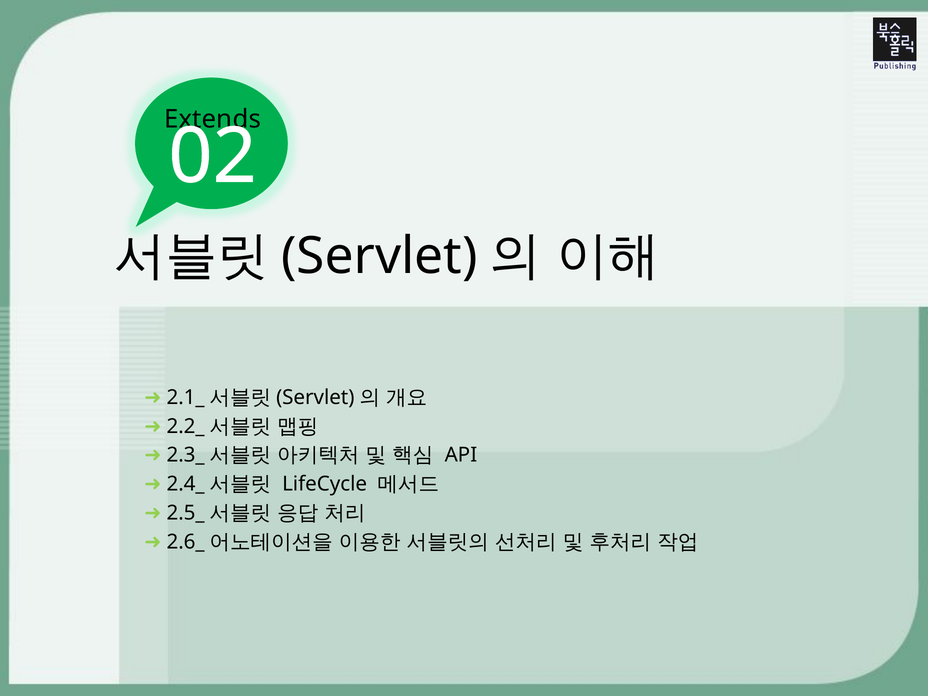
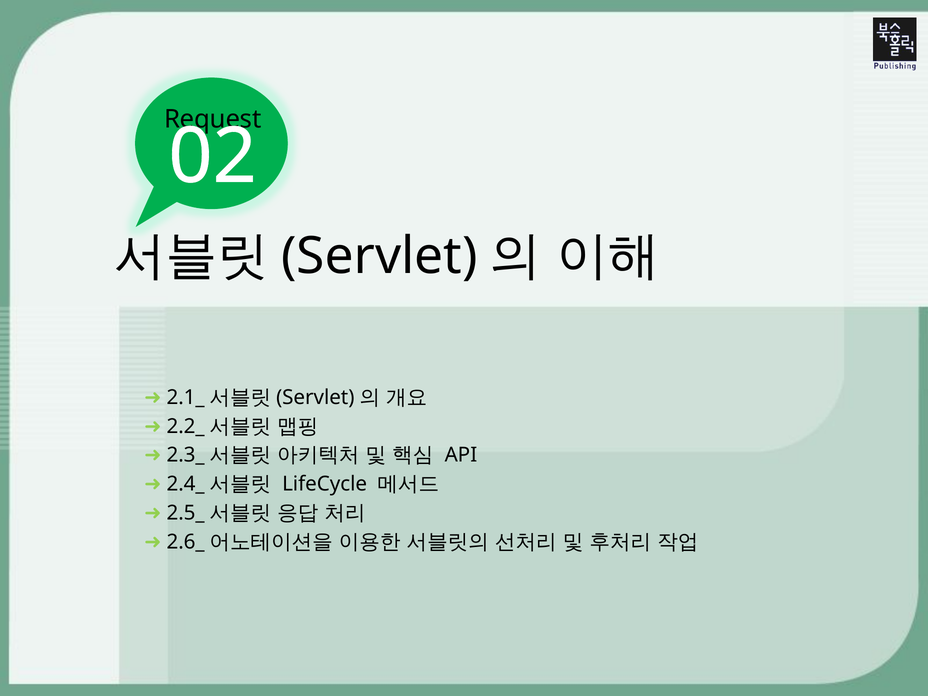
Extends: Extends -> Request
